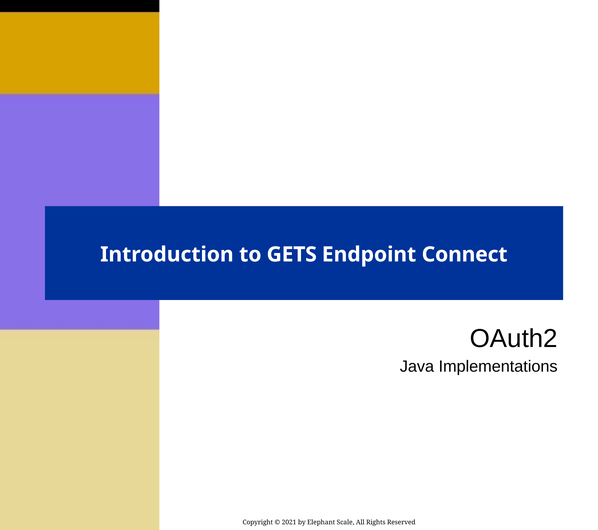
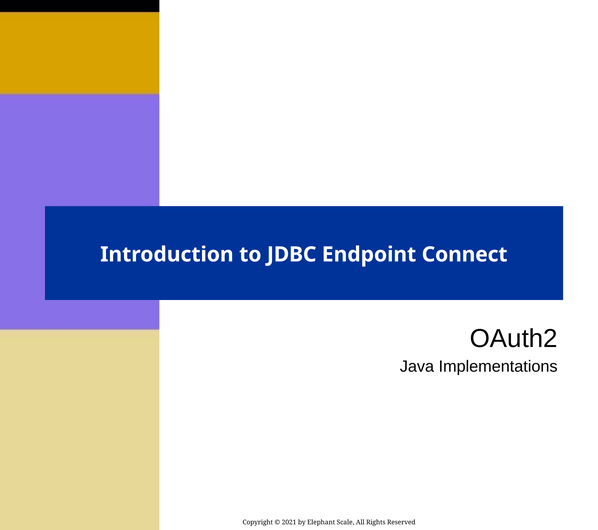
GETS: GETS -> JDBC
